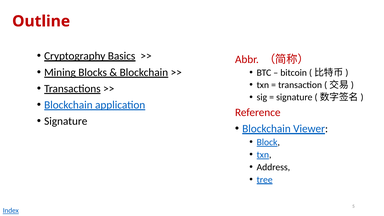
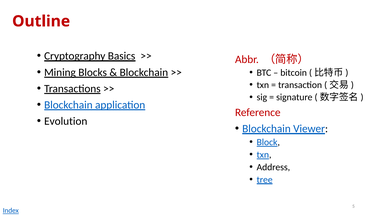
Signature at (66, 121): Signature -> Evolution
